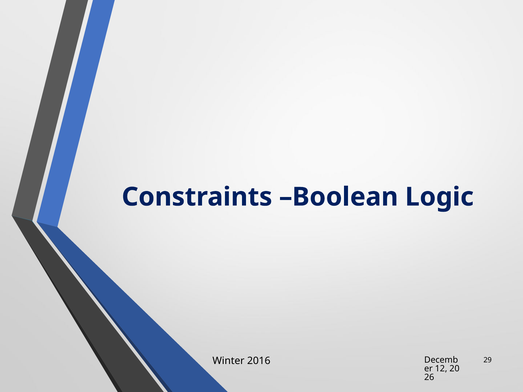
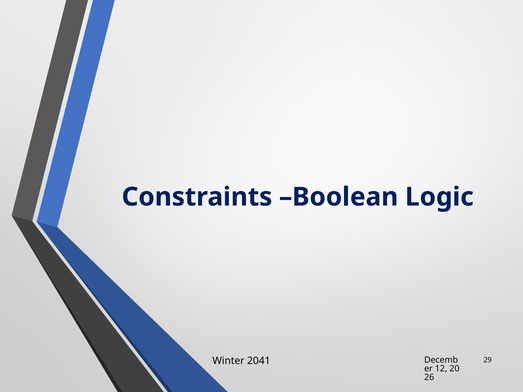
2016: 2016 -> 2041
